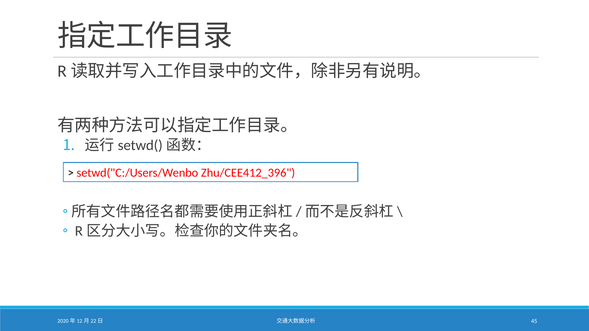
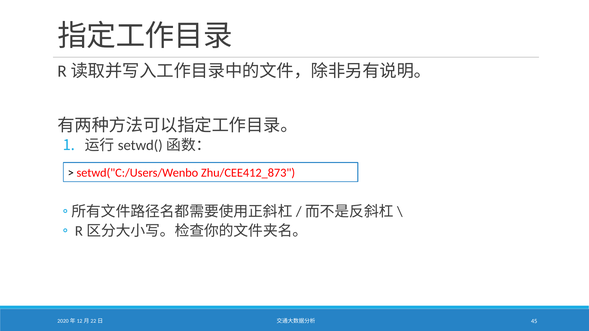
Zhu/CEE412_396: Zhu/CEE412_396 -> Zhu/CEE412_873
